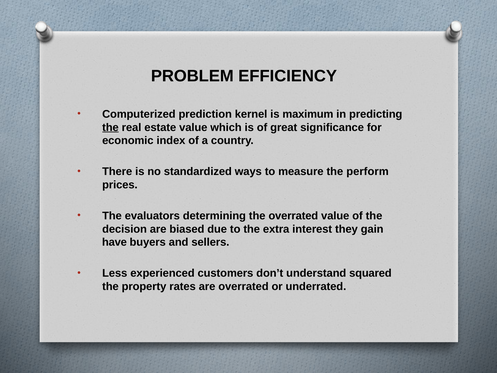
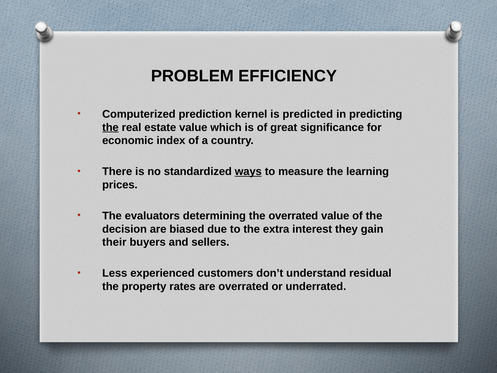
maximum: maximum -> predicted
ways underline: none -> present
perform: perform -> learning
have: have -> their
squared: squared -> residual
